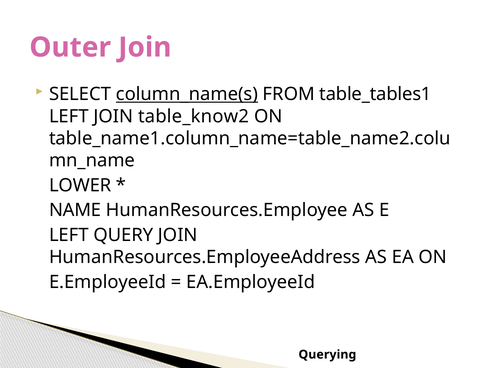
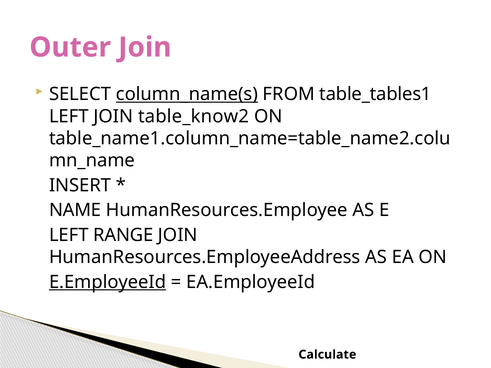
LOWER: LOWER -> INSERT
QUERY: QUERY -> RANGE
E.EmployeeId underline: none -> present
Querying: Querying -> Calculate
